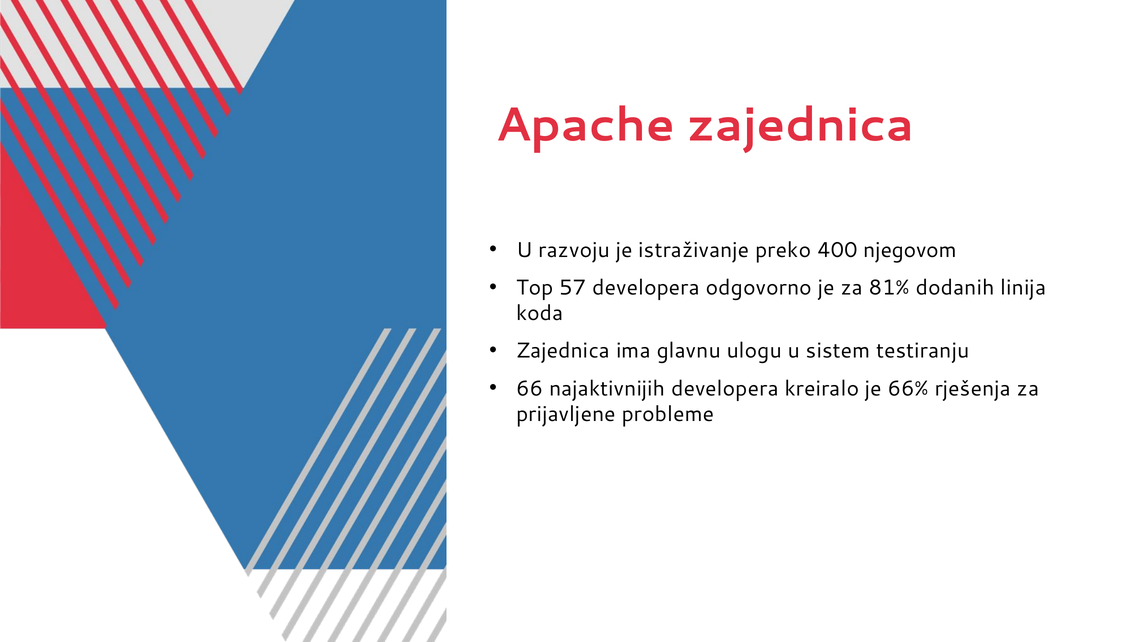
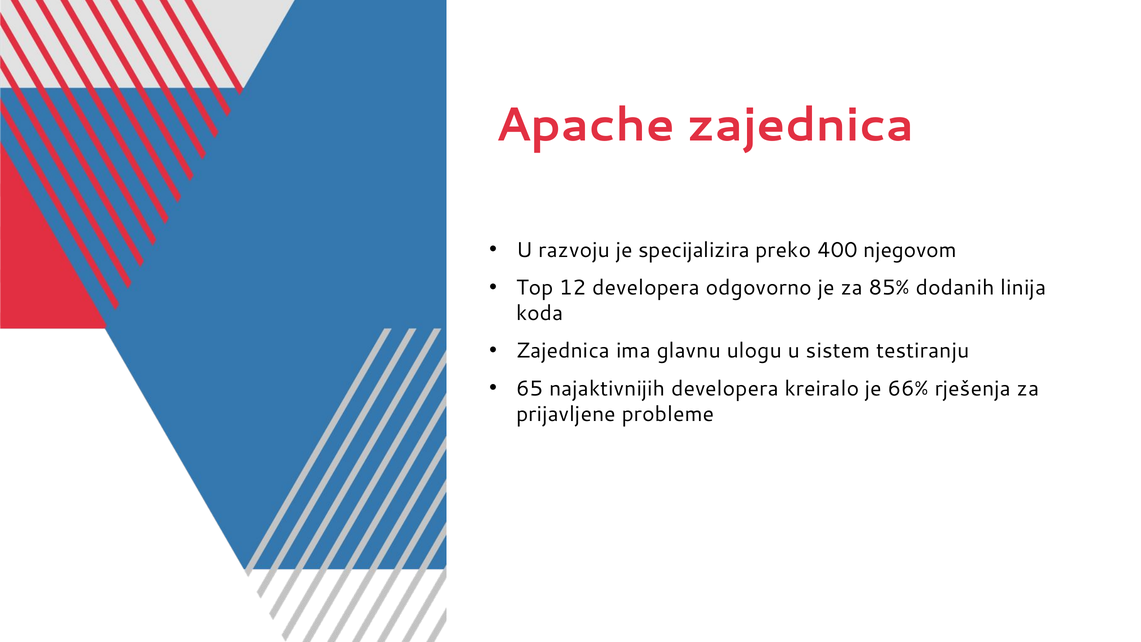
istraživanje: istraživanje -> specijalizira
57: 57 -> 12
81%: 81% -> 85%
66: 66 -> 65
